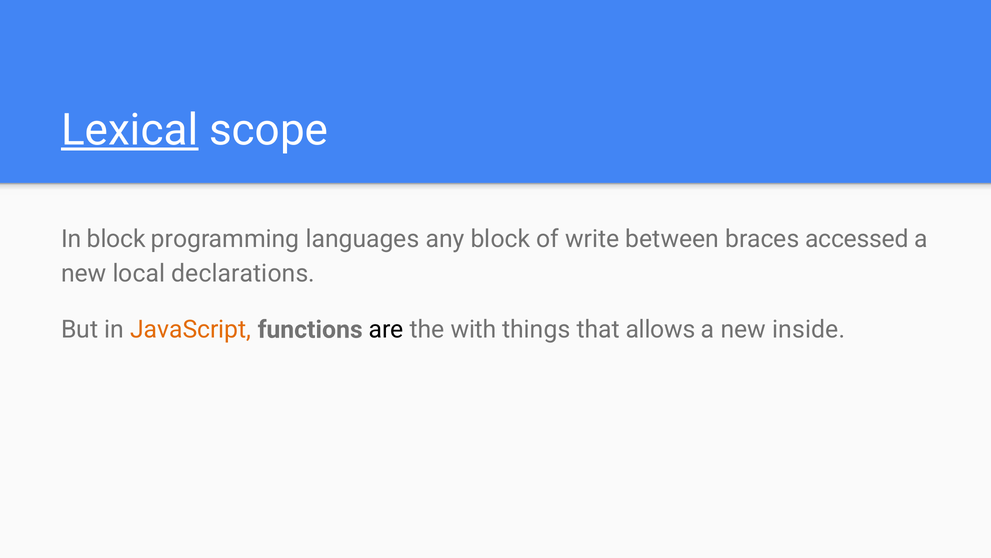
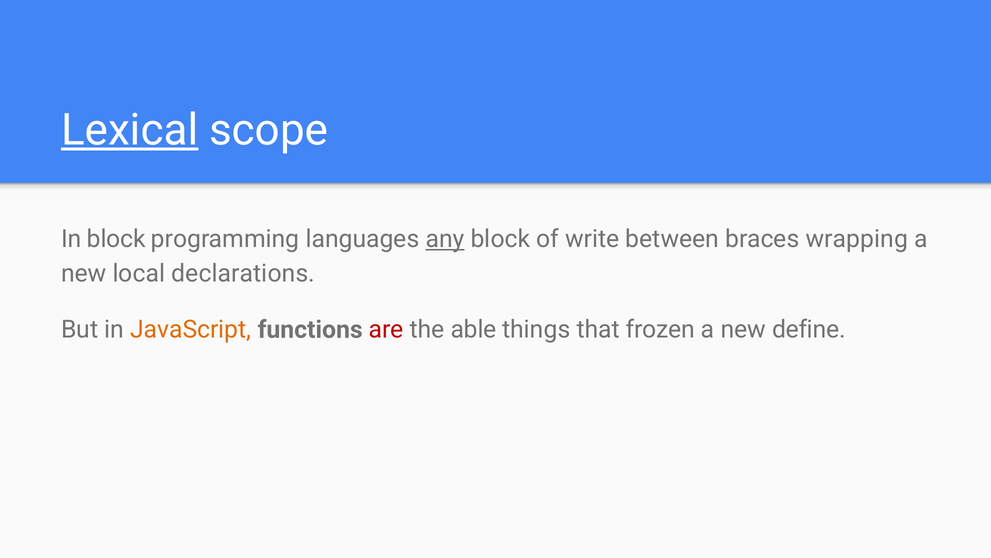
any underline: none -> present
accessed: accessed -> wrapping
are colour: black -> red
with: with -> able
allows: allows -> frozen
inside: inside -> define
